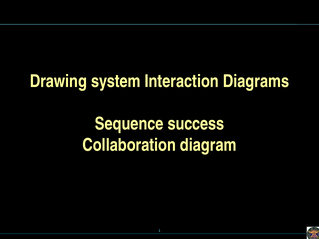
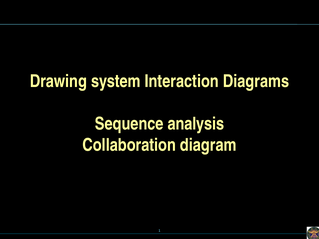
success: success -> analysis
